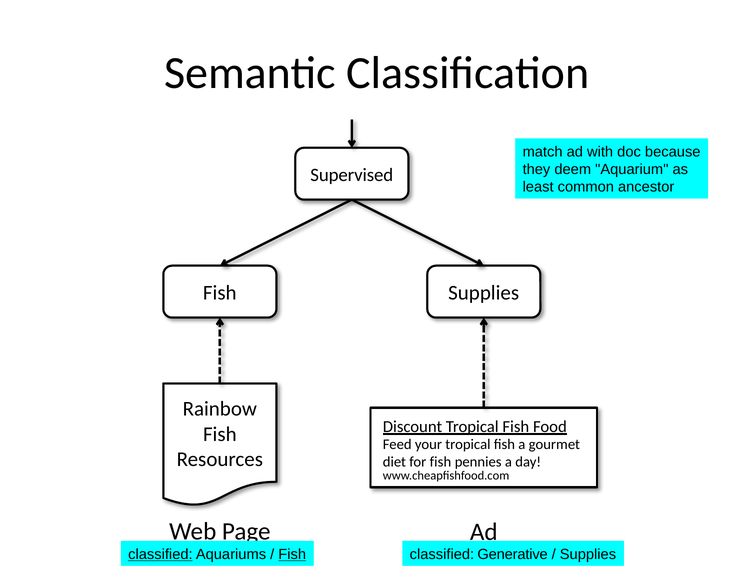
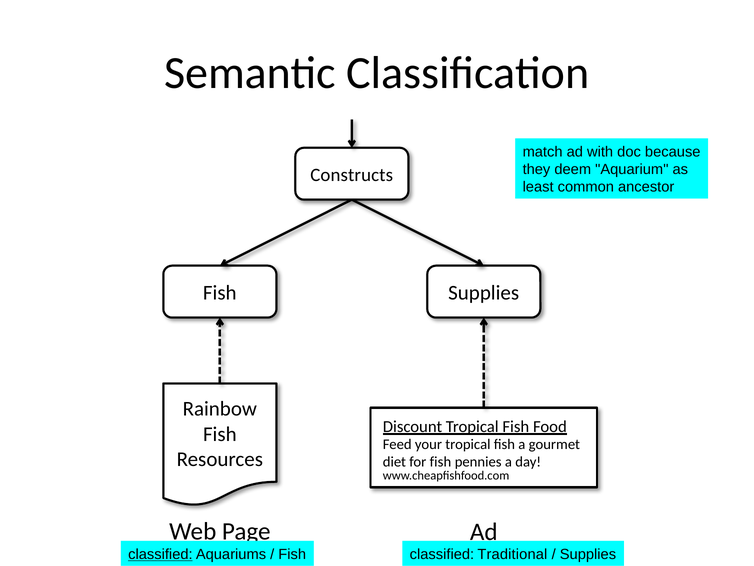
Supervised: Supervised -> Constructs
Fish at (292, 554) underline: present -> none
Generative: Generative -> Traditional
